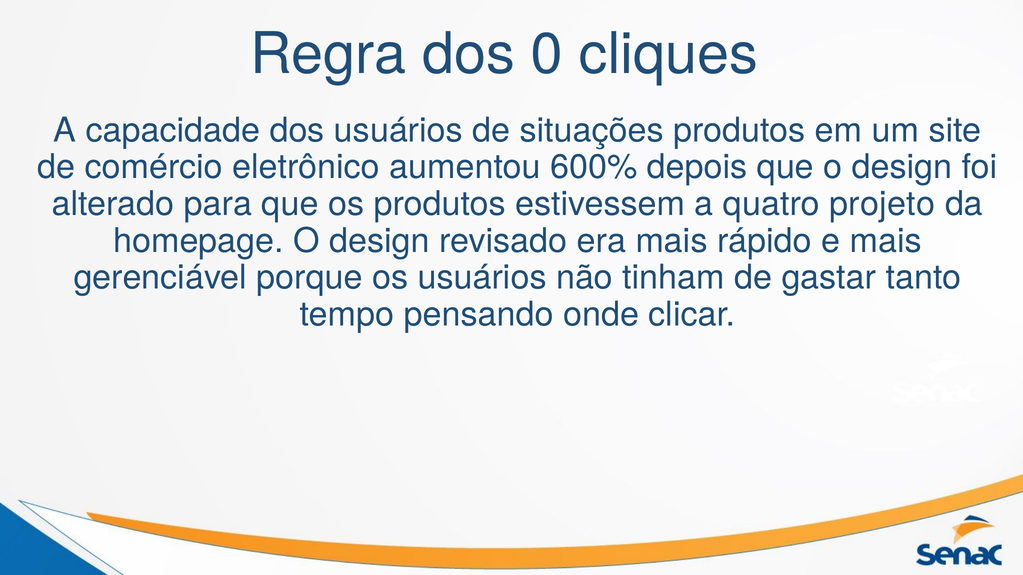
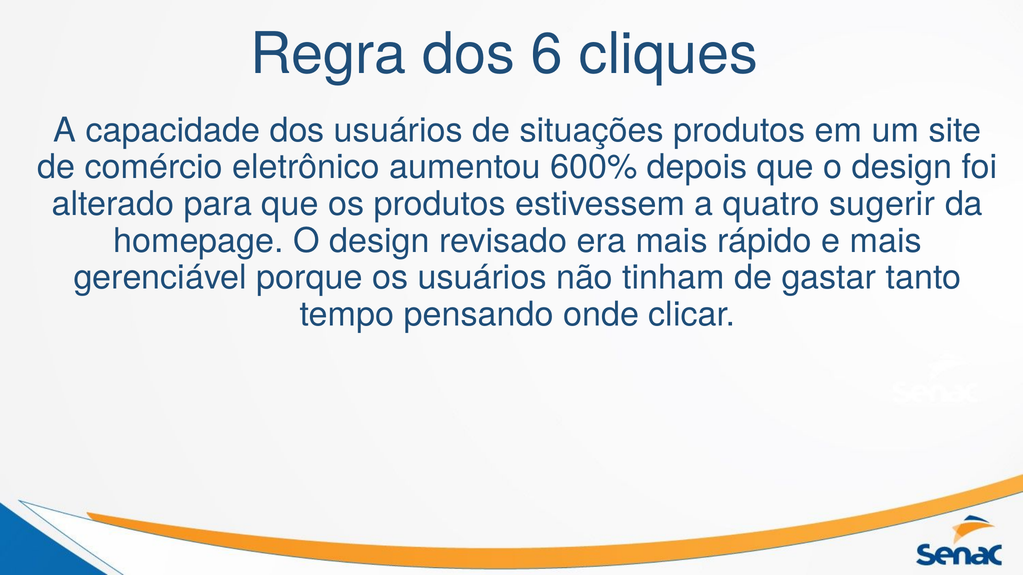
0: 0 -> 6
projeto: projeto -> sugerir
